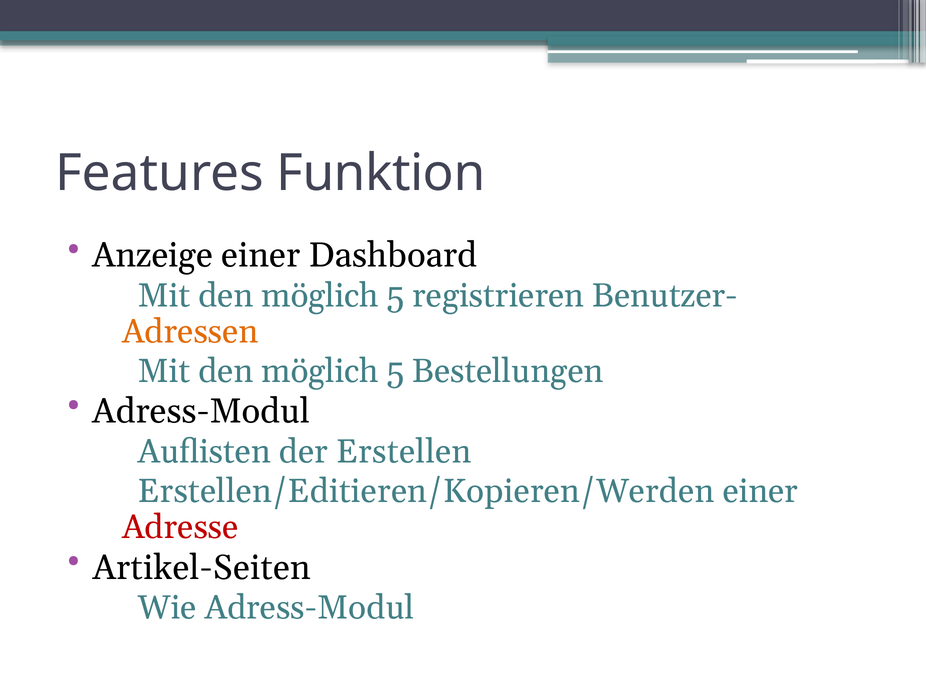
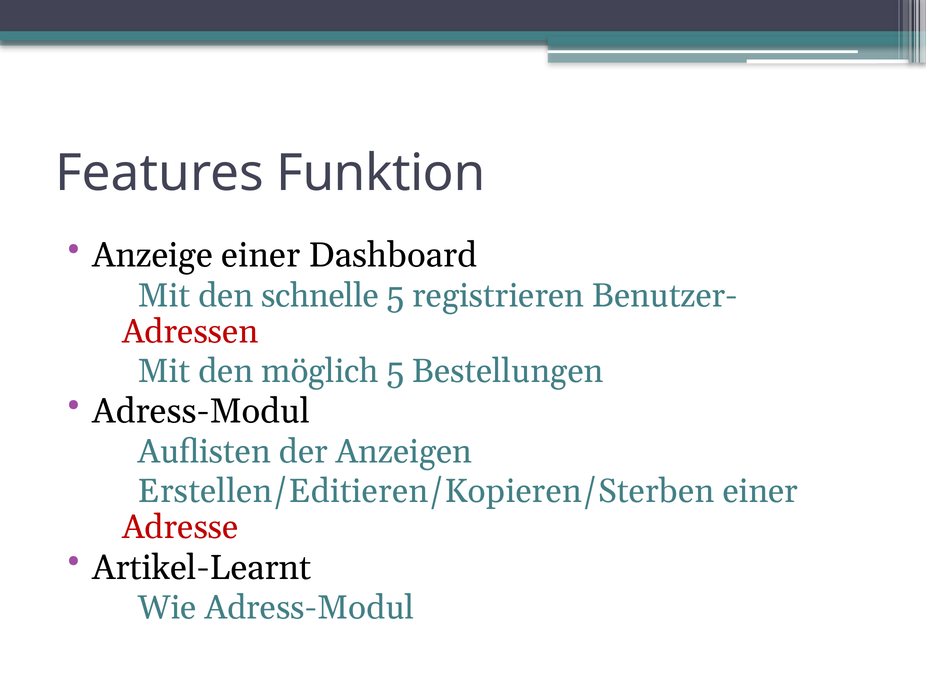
möglich at (320, 296): möglich -> schnelle
Adressen colour: orange -> red
Erstellen: Erstellen -> Anzeigen
Erstellen/Editieren/Kopieren/Werden: Erstellen/Editieren/Kopieren/Werden -> Erstellen/Editieren/Kopieren/Sterben
Artikel-Seiten: Artikel-Seiten -> Artikel-Learnt
